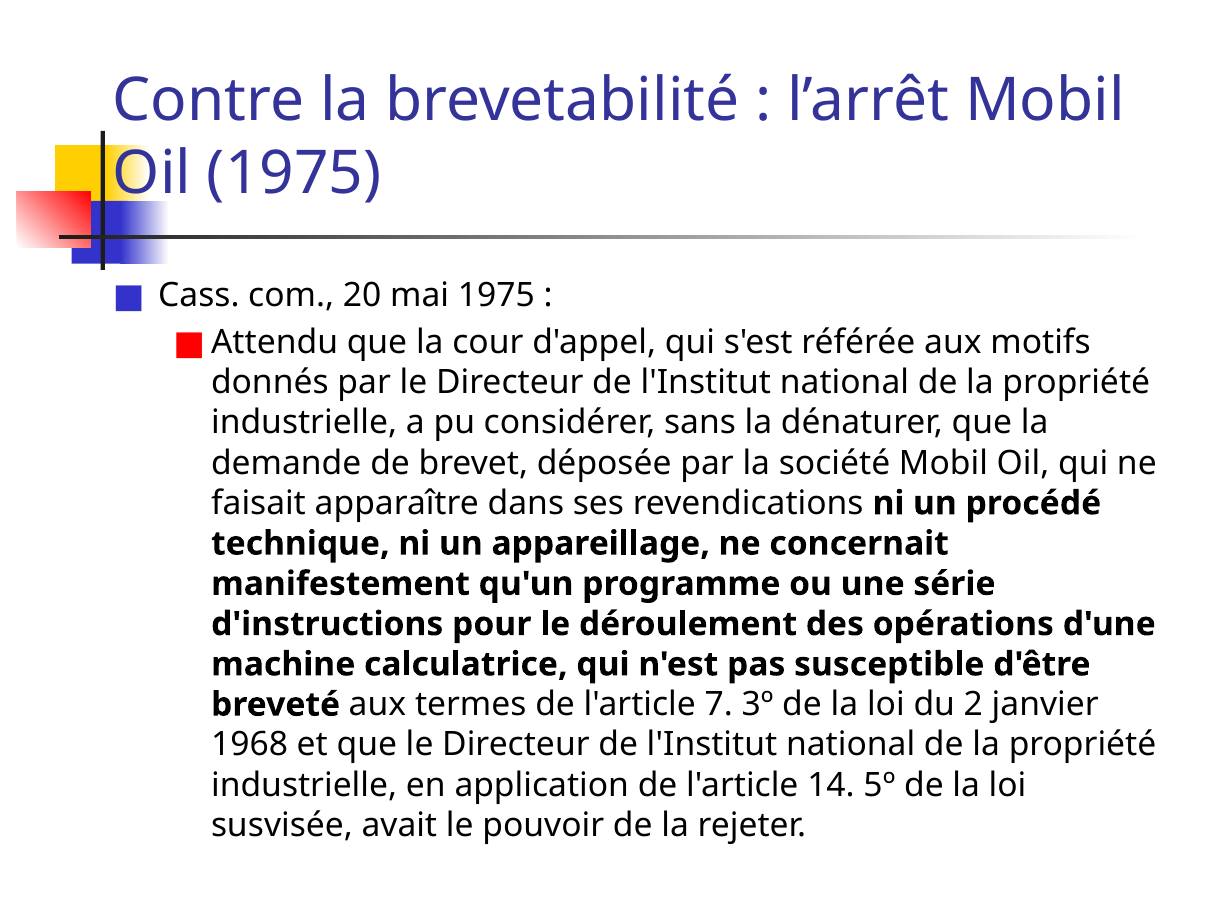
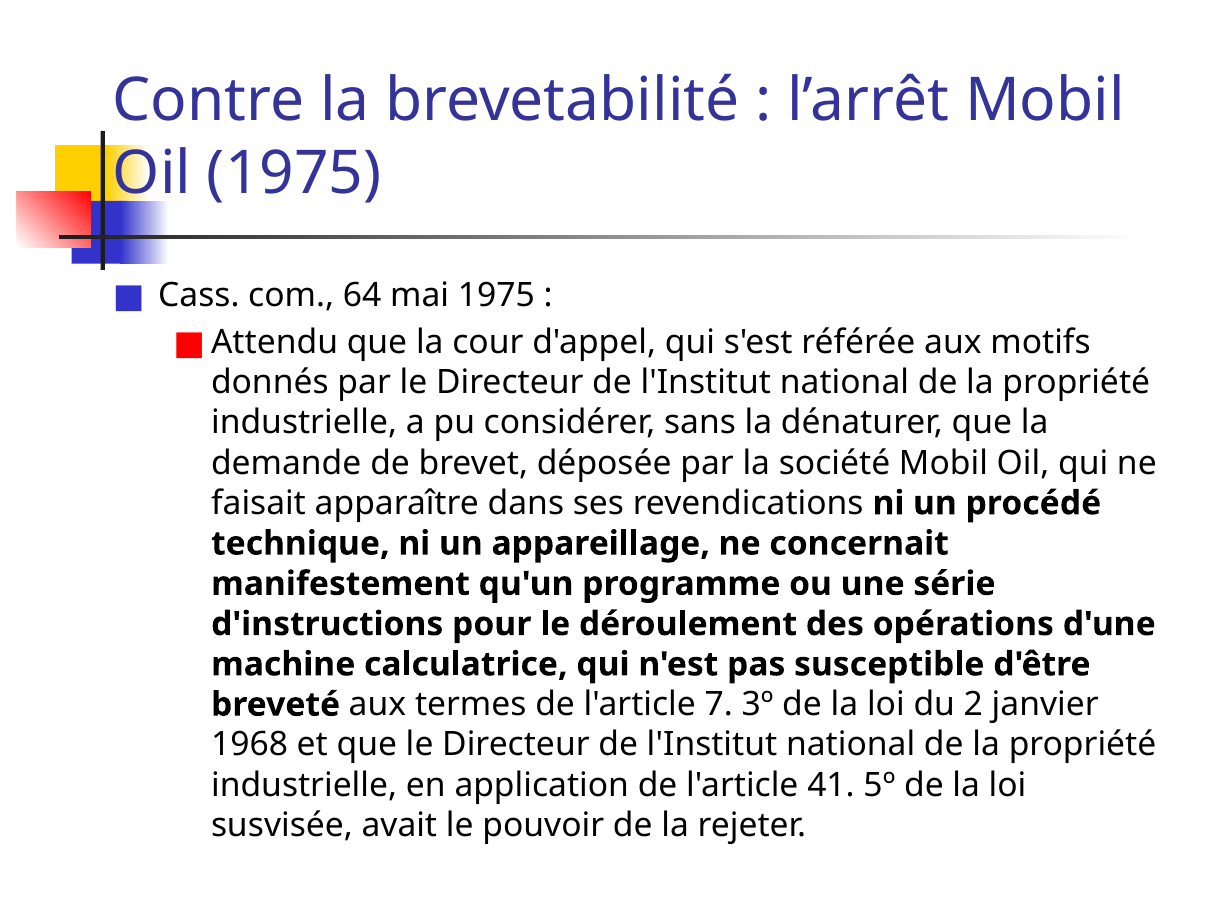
20: 20 -> 64
14: 14 -> 41
